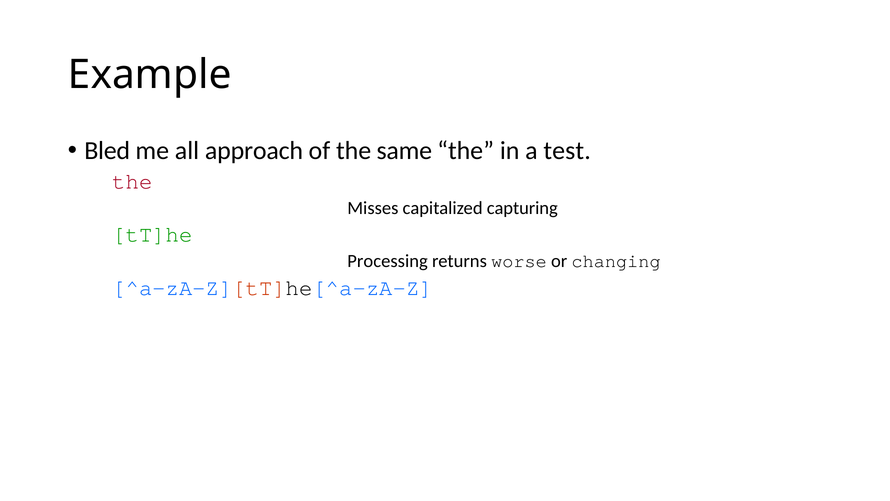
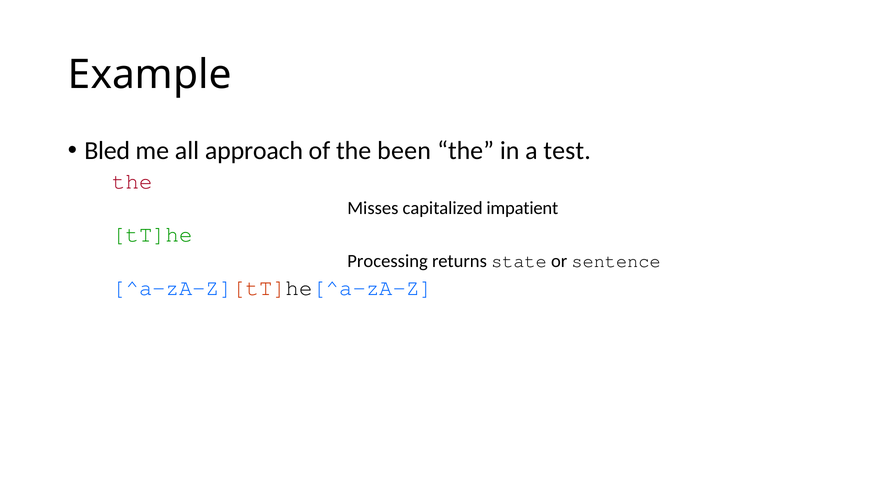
same: same -> been
capturing: capturing -> impatient
worse: worse -> state
changing: changing -> sentence
